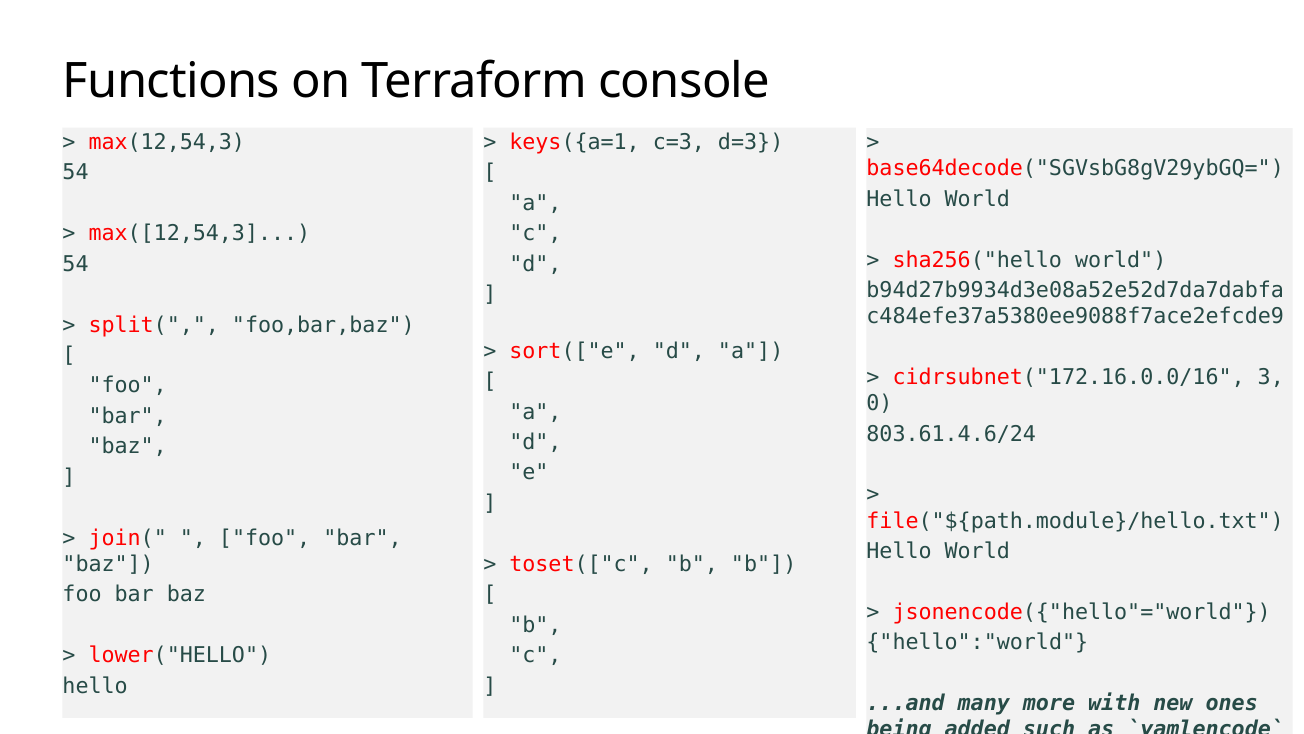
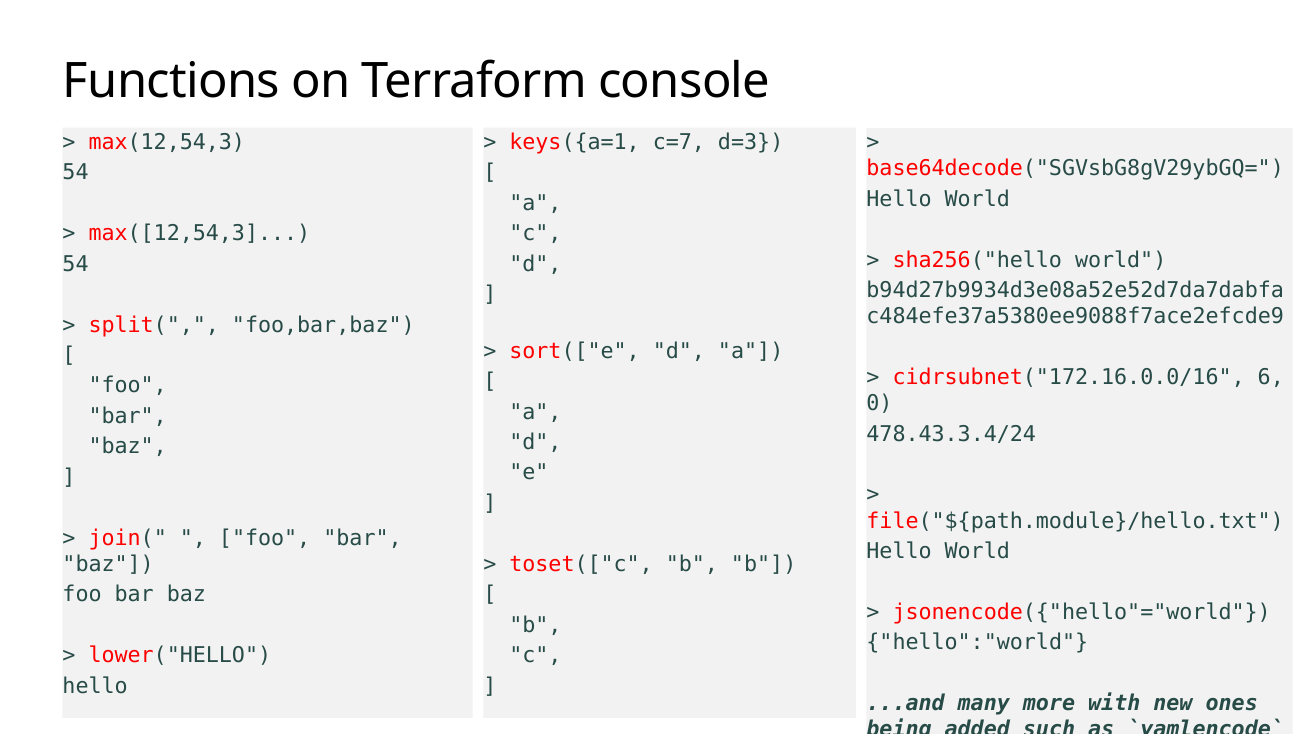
c=3: c=3 -> c=7
3: 3 -> 6
803.61.4.6/24: 803.61.4.6/24 -> 478.43.3.4/24
